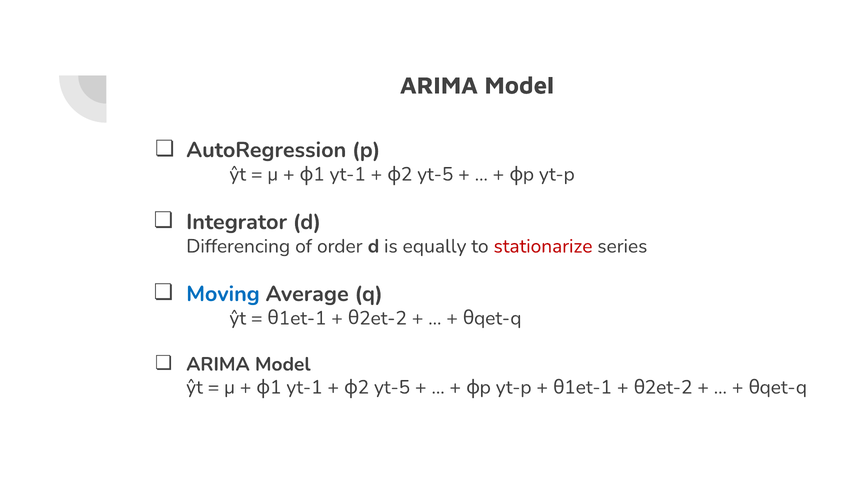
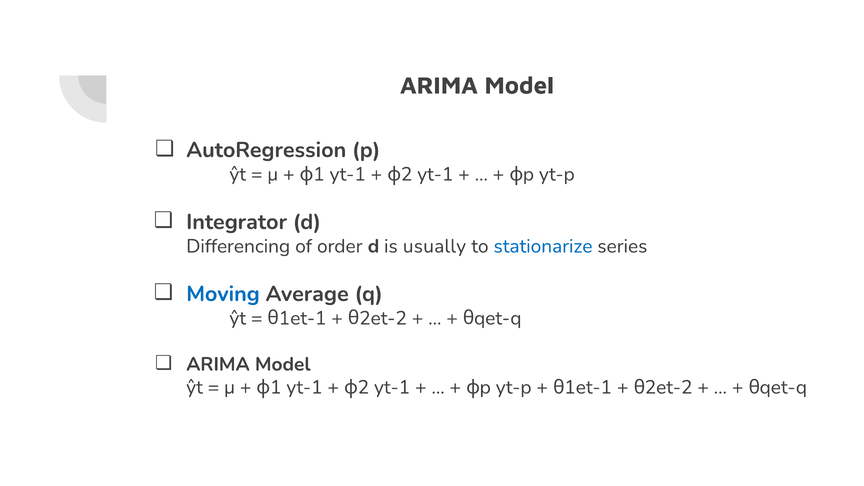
yt-5 at (435, 174): yt-5 -> yt-1
equally: equally -> usually
stationarize colour: red -> blue
yt-5 at (392, 387): yt-5 -> yt-1
